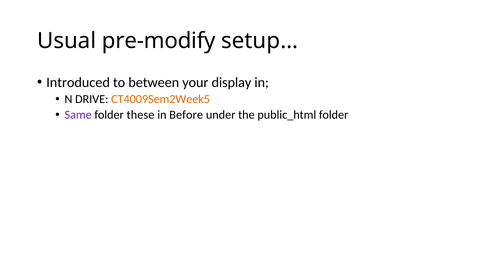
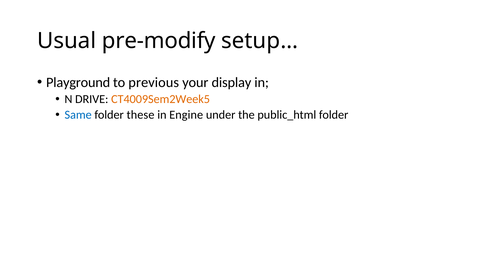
Introduced: Introduced -> Playground
between: between -> previous
Same colour: purple -> blue
Before: Before -> Engine
